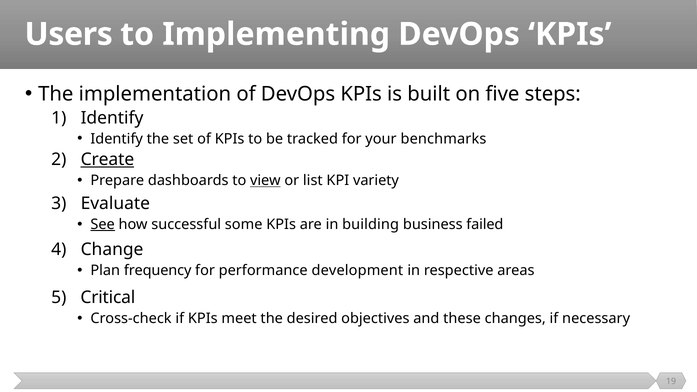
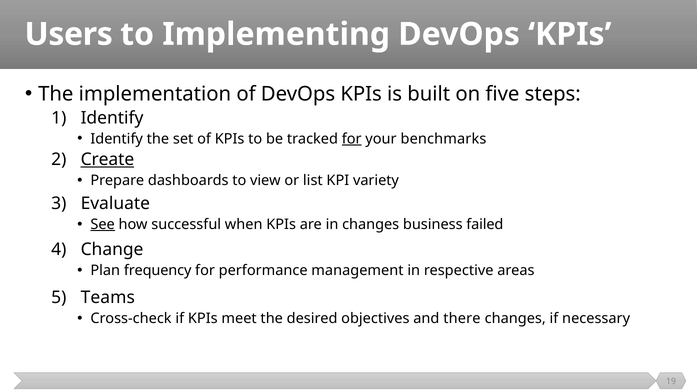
for at (352, 139) underline: none -> present
view underline: present -> none
some: some -> when
in building: building -> changes
development: development -> management
Critical: Critical -> Teams
these: these -> there
